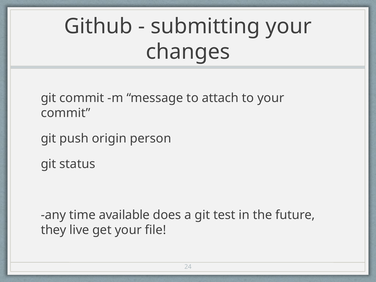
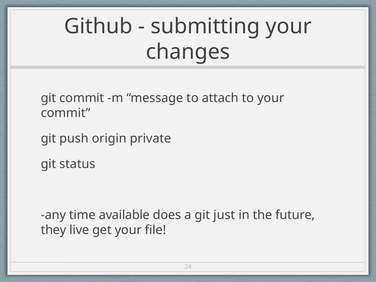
person: person -> private
test: test -> just
